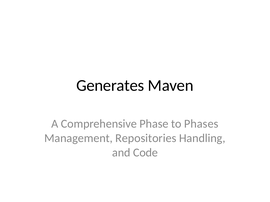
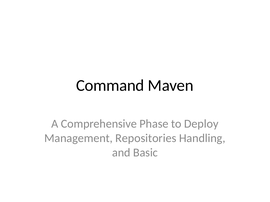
Generates: Generates -> Command
Phases: Phases -> Deploy
Code: Code -> Basic
